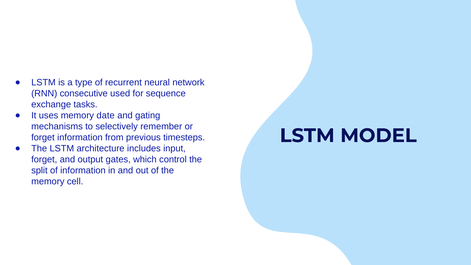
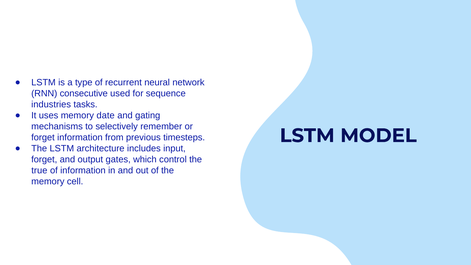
exchange: exchange -> industries
split: split -> true
